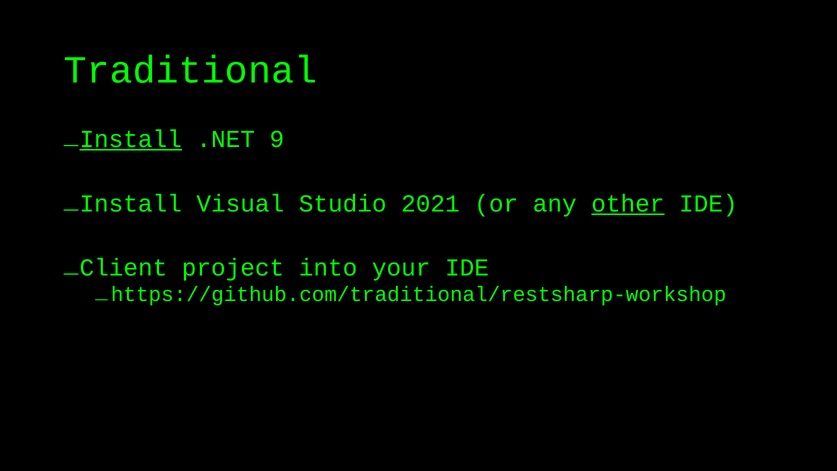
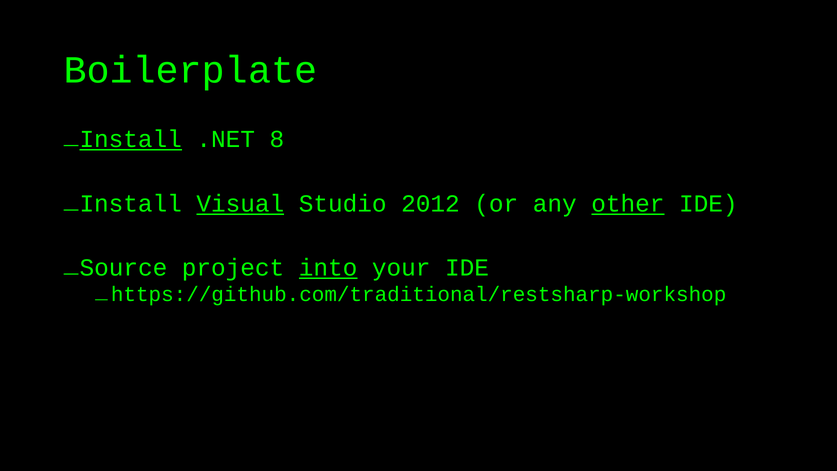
Traditional: Traditional -> Boilerplate
9: 9 -> 8
Visual underline: none -> present
2021: 2021 -> 2012
Client: Client -> Source
into underline: none -> present
